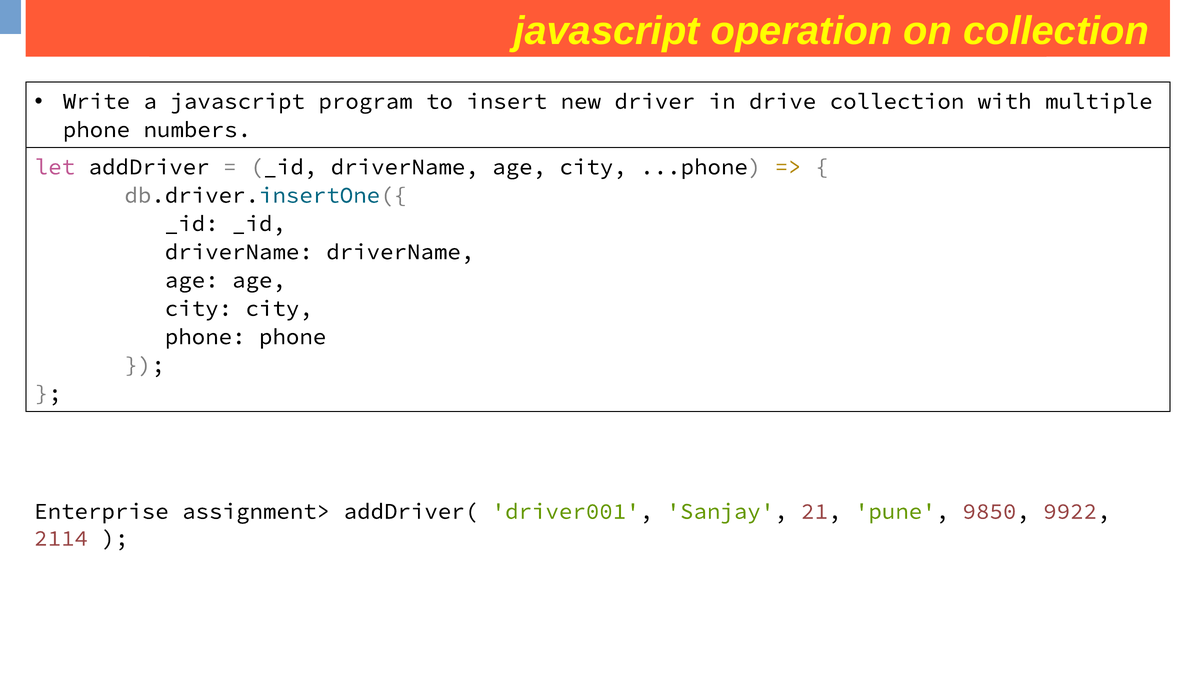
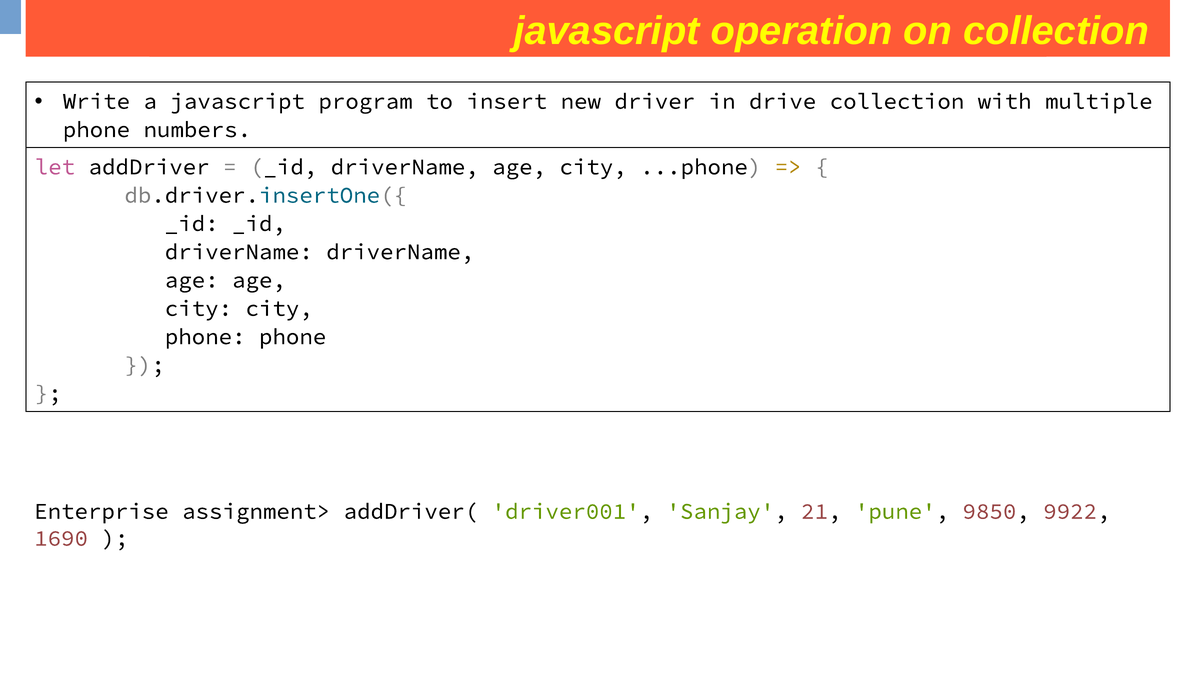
2114: 2114 -> 1690
